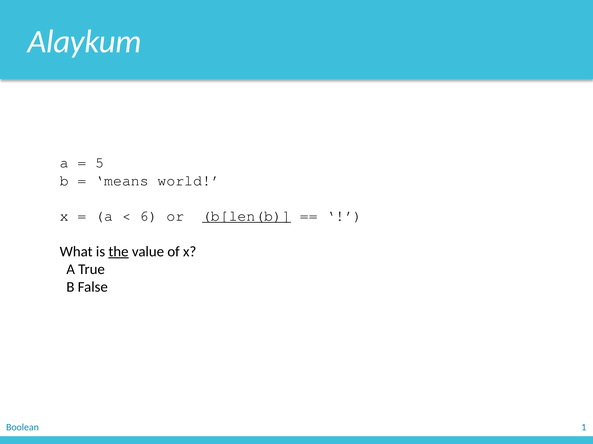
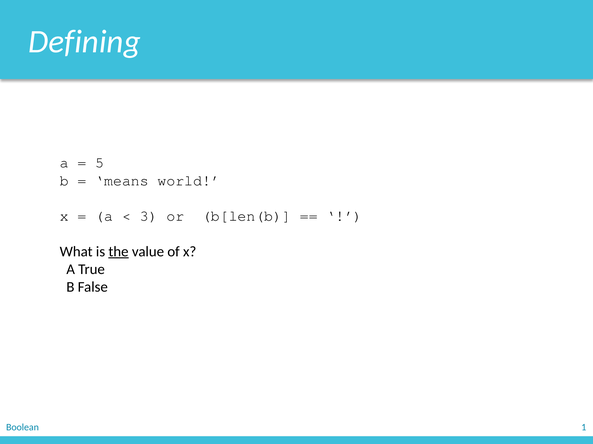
Alaykum: Alaykum -> Defining
6: 6 -> 3
b[len(b underline: present -> none
